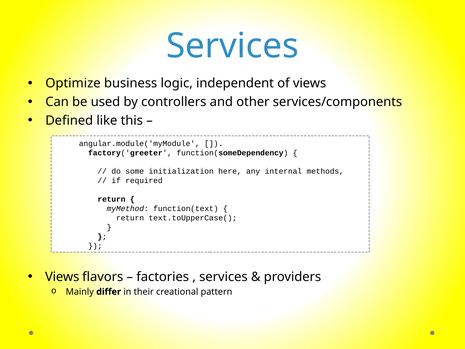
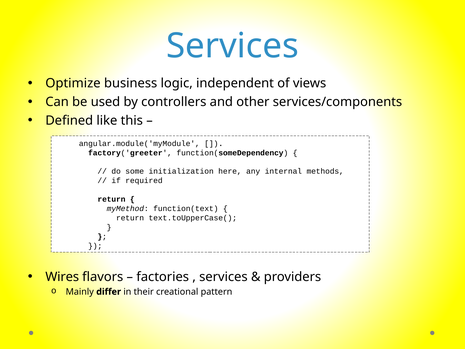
Views at (62, 277): Views -> Wires
